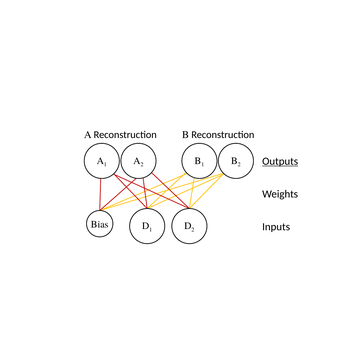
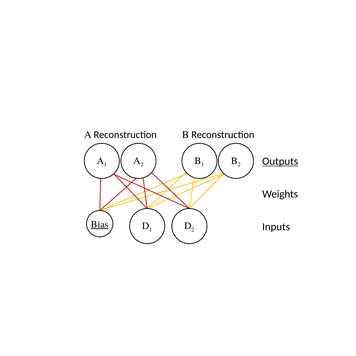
Bias underline: none -> present
